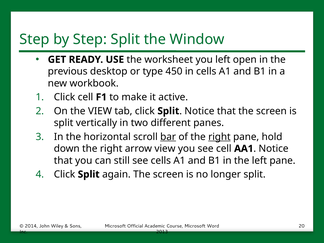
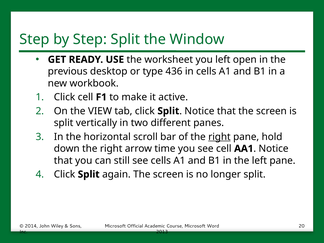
450: 450 -> 436
bar underline: present -> none
arrow view: view -> time
